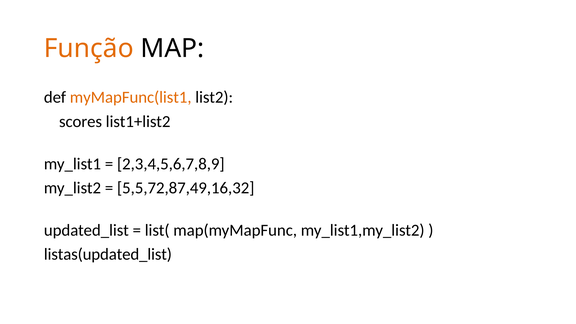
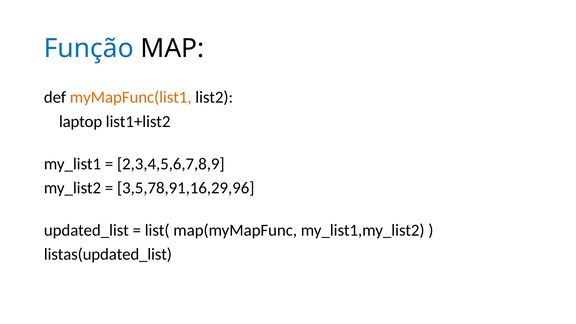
Função colour: orange -> blue
scores: scores -> laptop
5,5,72,87,49,16,32: 5,5,72,87,49,16,32 -> 3,5,78,91,16,29,96
